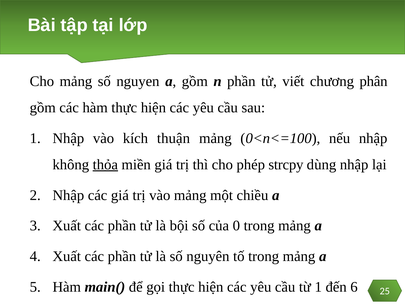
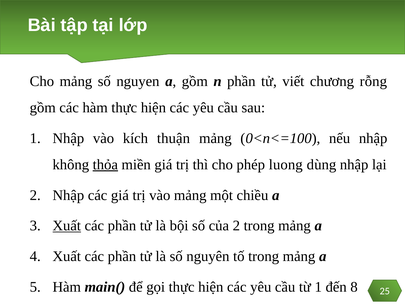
phân: phân -> rỗng
strcpy: strcpy -> luong
Xuất at (67, 226) underline: none -> present
của 0: 0 -> 2
6: 6 -> 8
